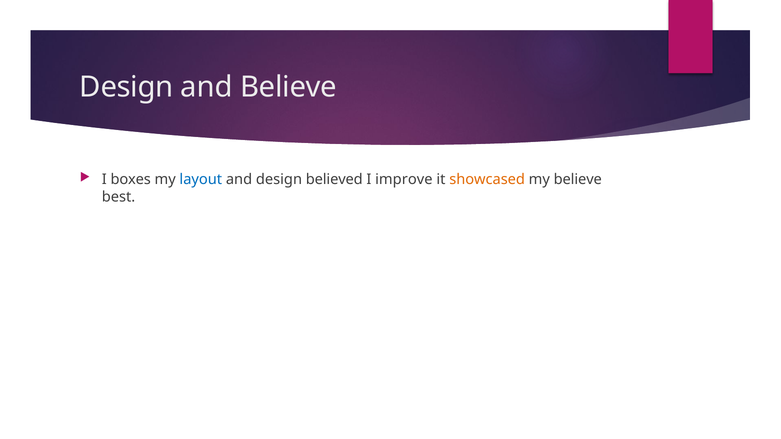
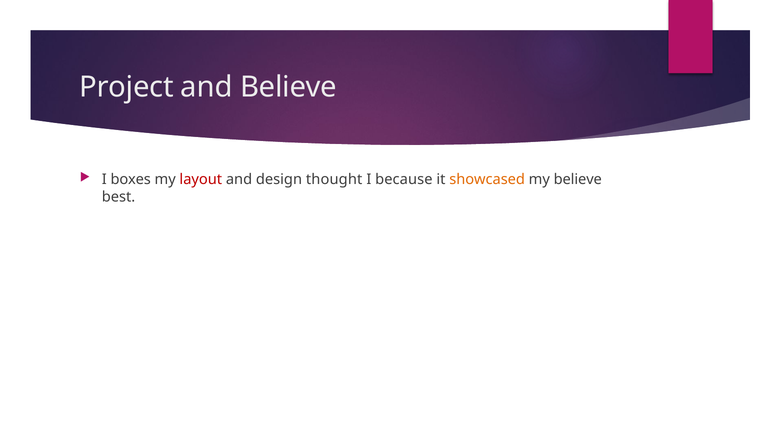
Design at (127, 87): Design -> Project
layout colour: blue -> red
believed: believed -> thought
improve: improve -> because
